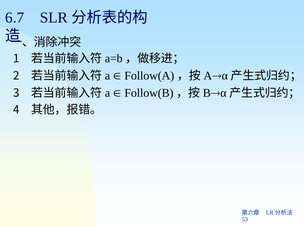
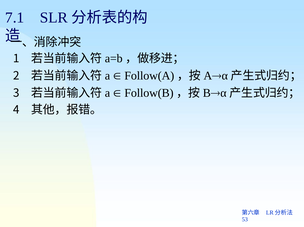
6.7: 6.7 -> 7.1
